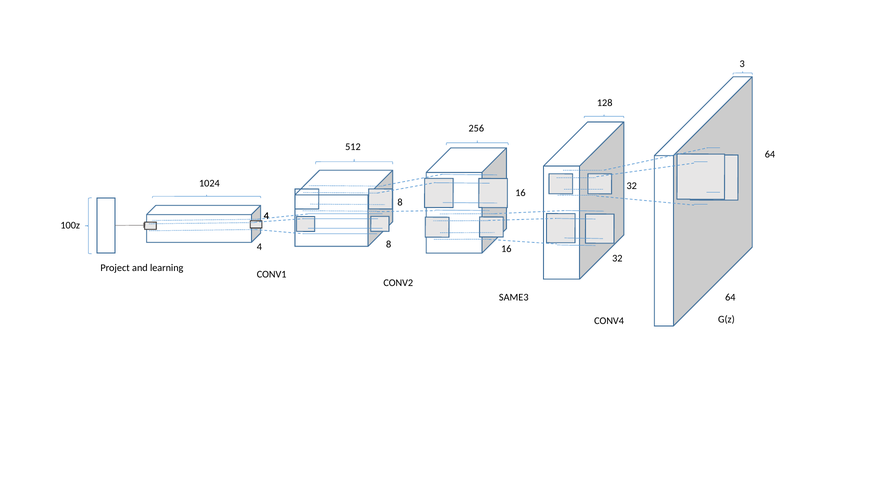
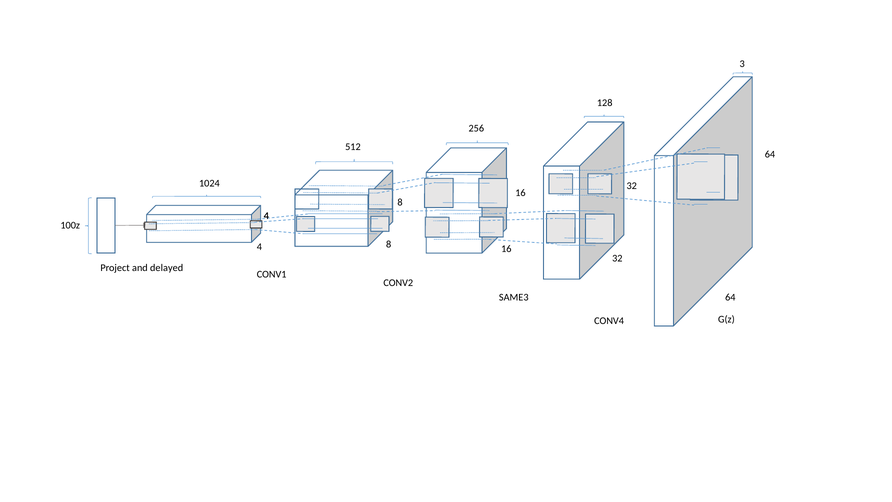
learning: learning -> delayed
